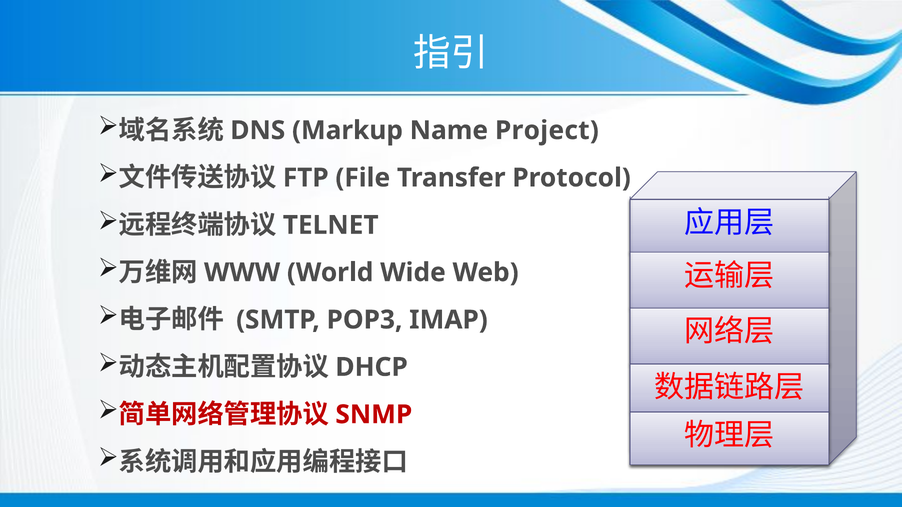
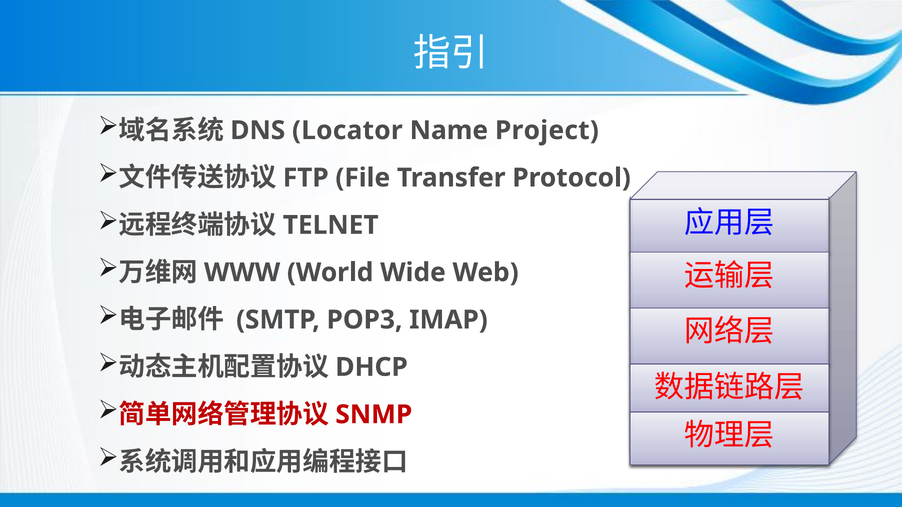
Markup: Markup -> Locator
